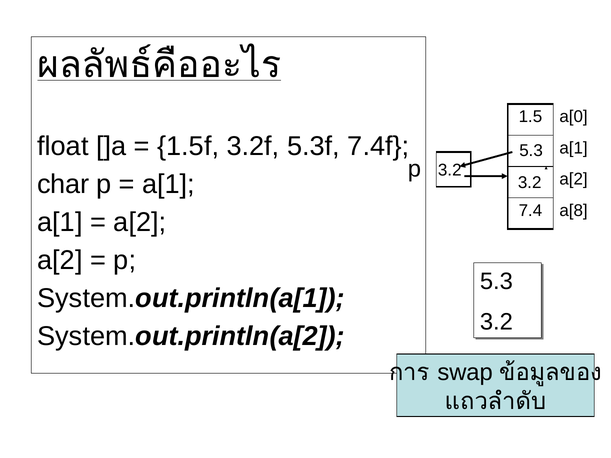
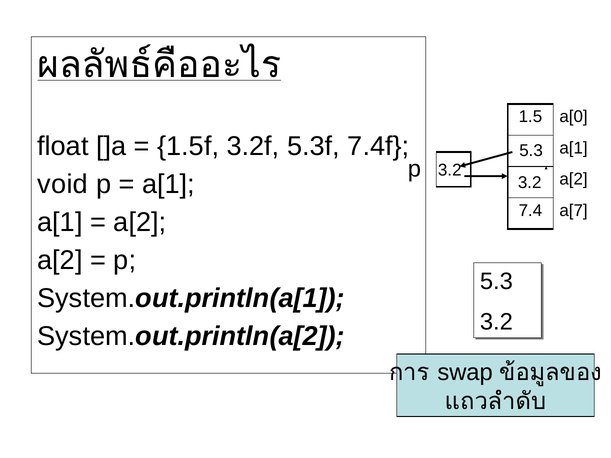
char: char -> void
a[8: a[8 -> a[7
